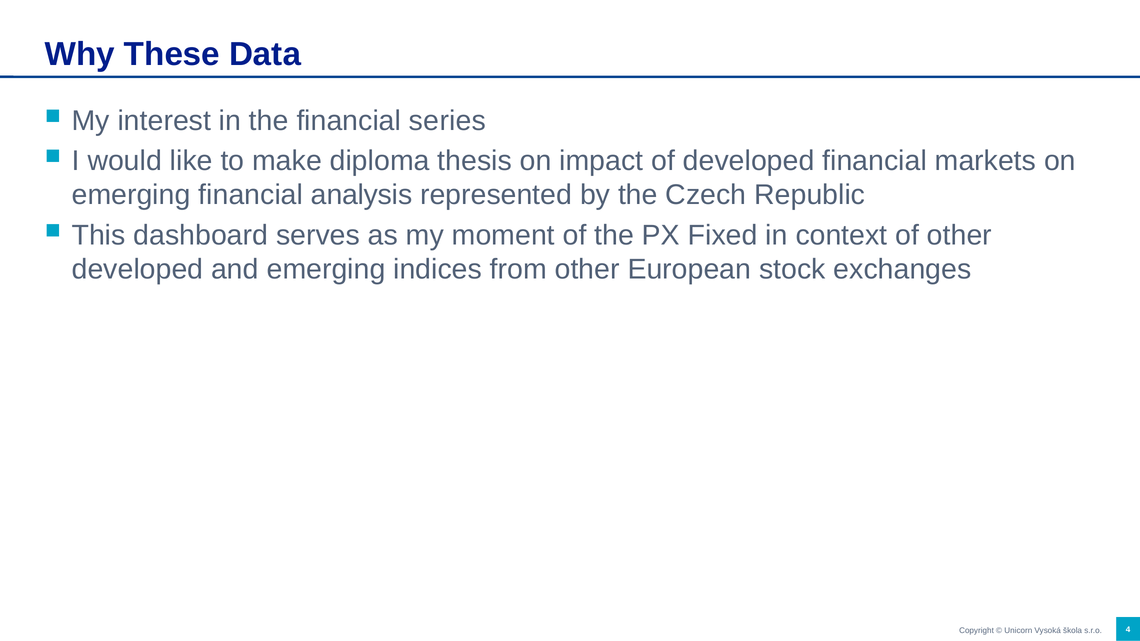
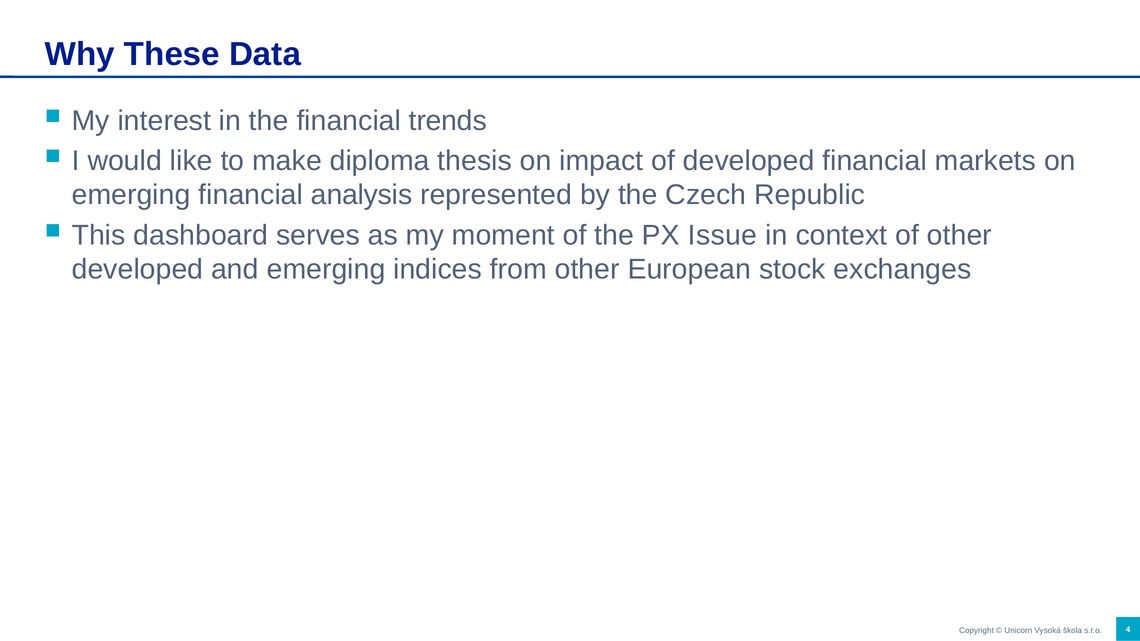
series: series -> trends
Fixed: Fixed -> Issue
